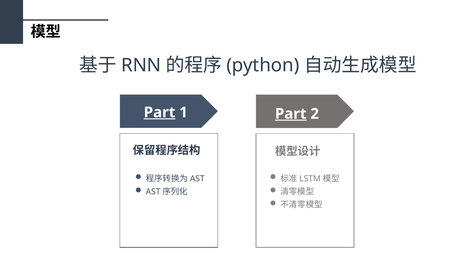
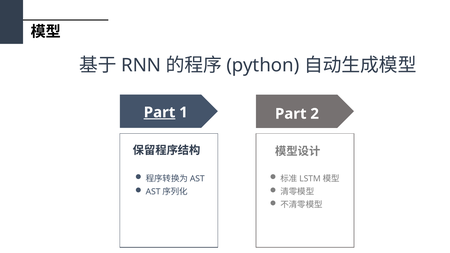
Part at (291, 114) underline: present -> none
